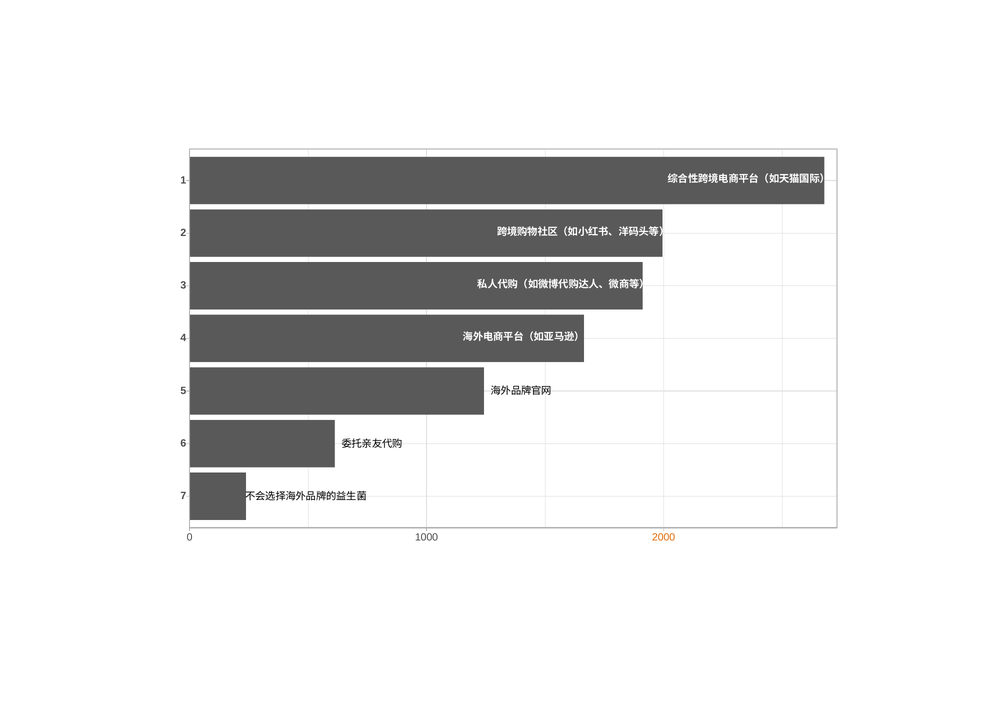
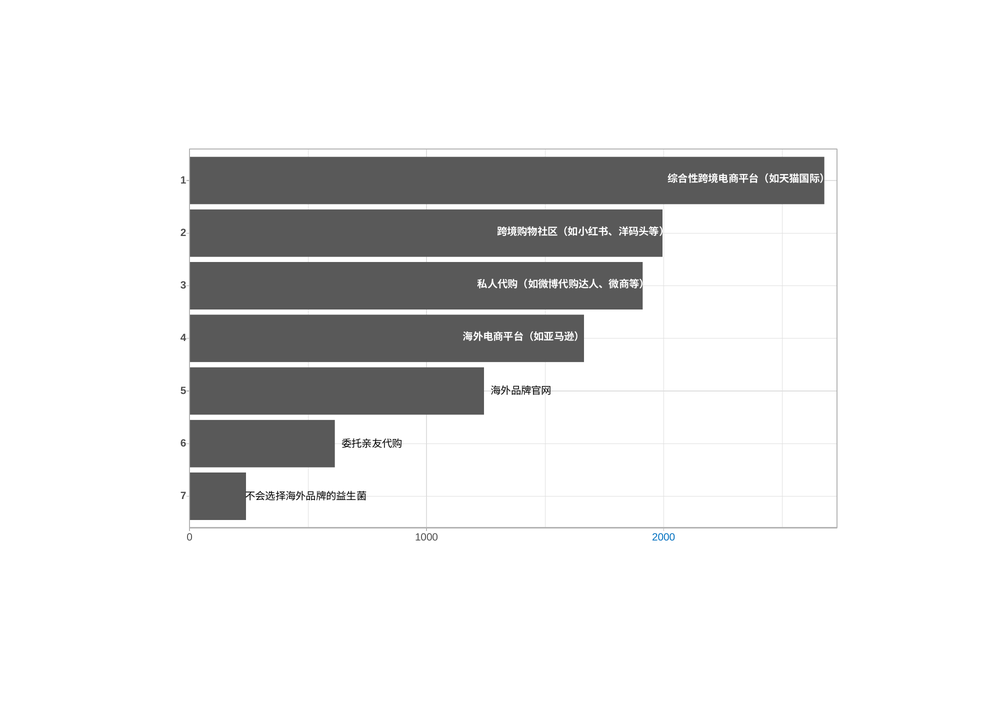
2000 colour: orange -> blue
